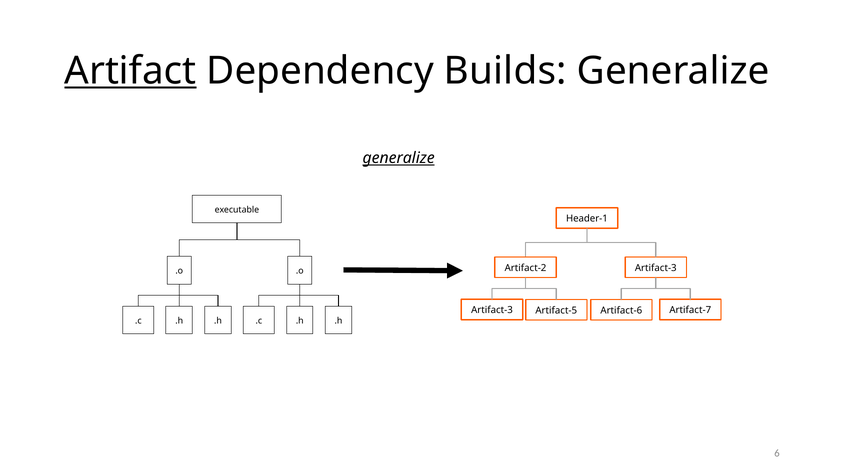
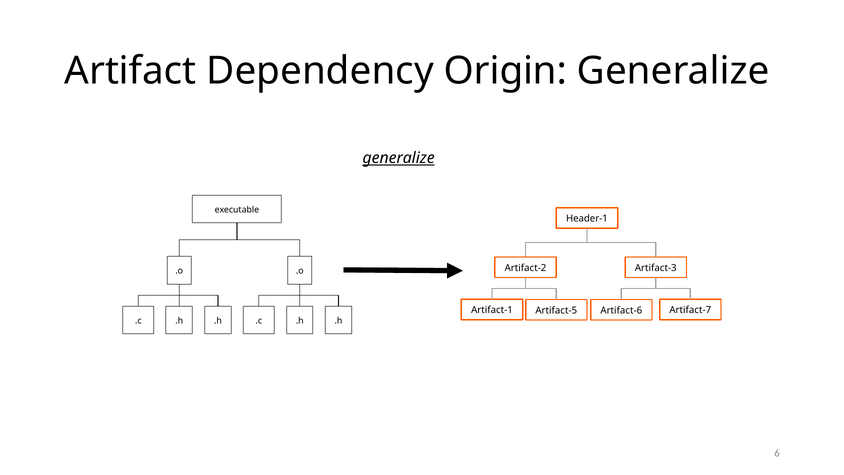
Artifact underline: present -> none
Builds: Builds -> Origin
Artifact-3 at (492, 310): Artifact-3 -> Artifact-1
